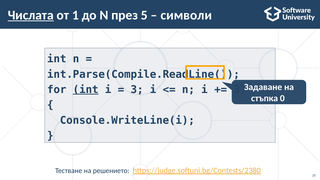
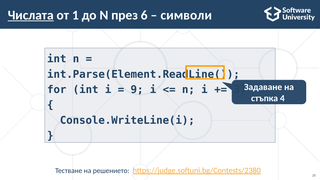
5: 5 -> 6
int.Parse(Compile.ReadLine(: int.Parse(Compile.ReadLine( -> int.Parse(Element.ReadLine(
int at (86, 90) underline: present -> none
3 at (137, 90): 3 -> 9
0: 0 -> 4
